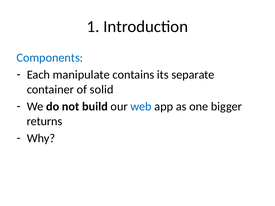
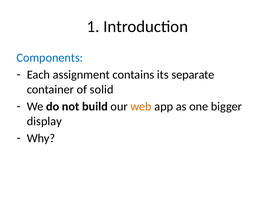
manipulate: manipulate -> assignment
web colour: blue -> orange
returns: returns -> display
